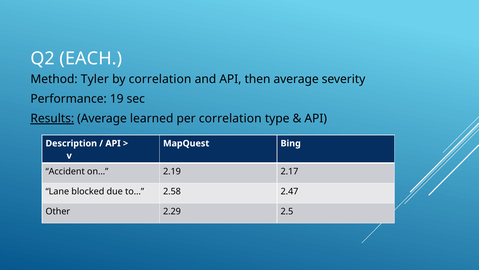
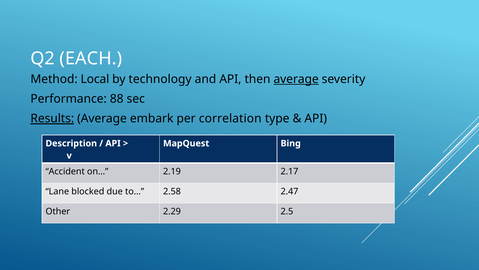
Tyler: Tyler -> Local
by correlation: correlation -> technology
average at (296, 79) underline: none -> present
19: 19 -> 88
learned: learned -> embark
